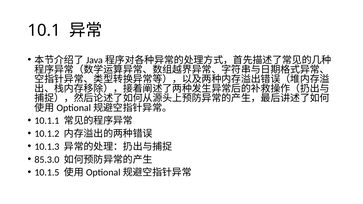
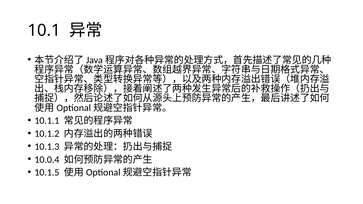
85.3.0: 85.3.0 -> 10.0.4
